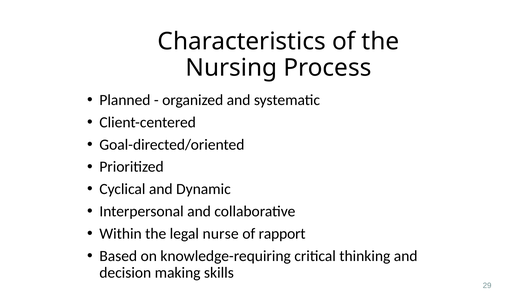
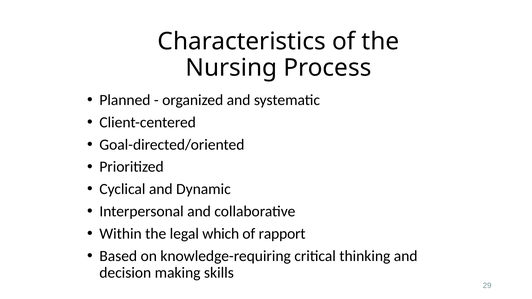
nurse: nurse -> which
